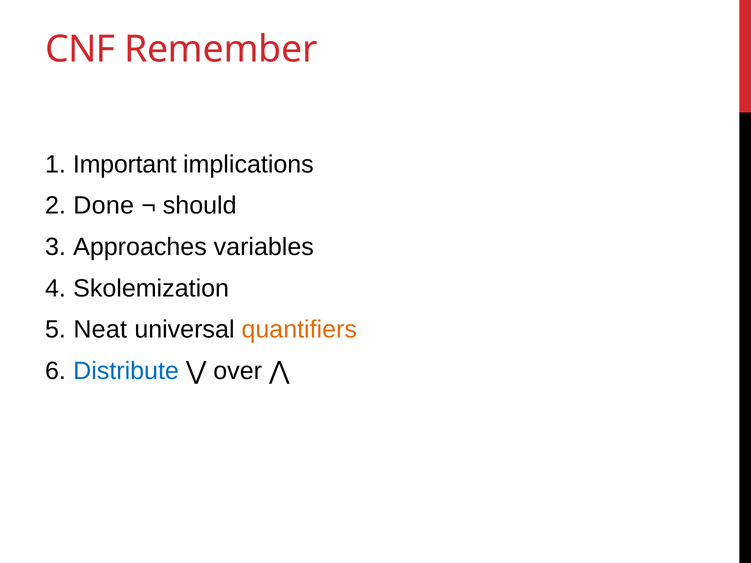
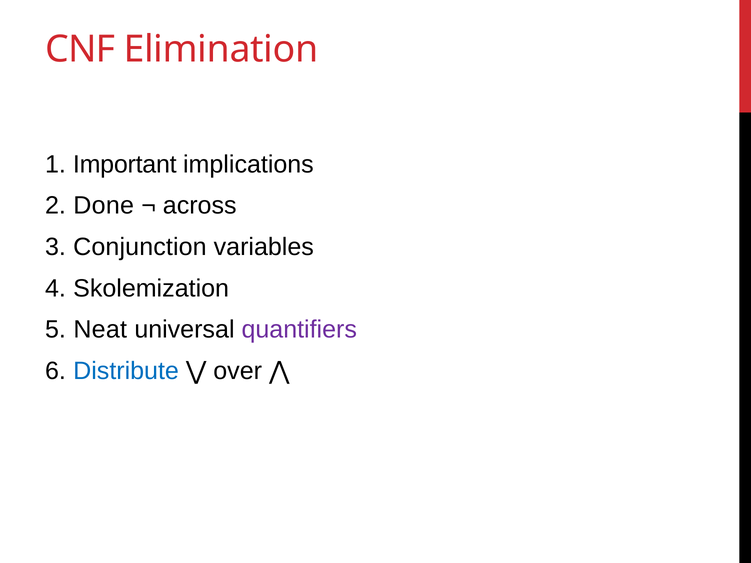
Remember: Remember -> Elimination
should: should -> across
Approaches: Approaches -> Conjunction
quantifiers colour: orange -> purple
